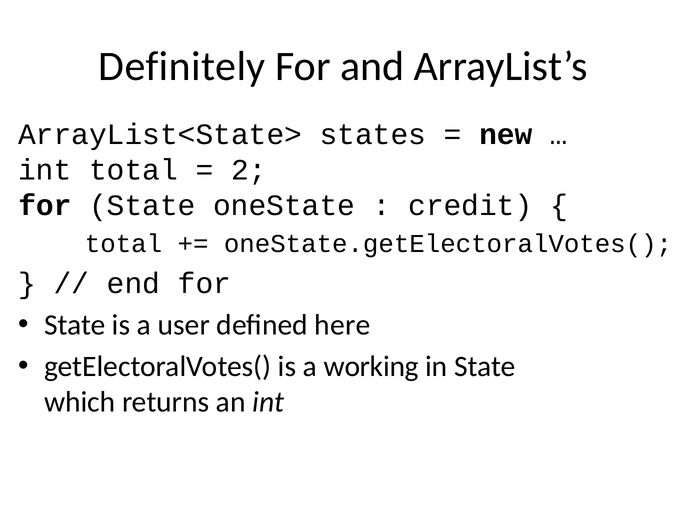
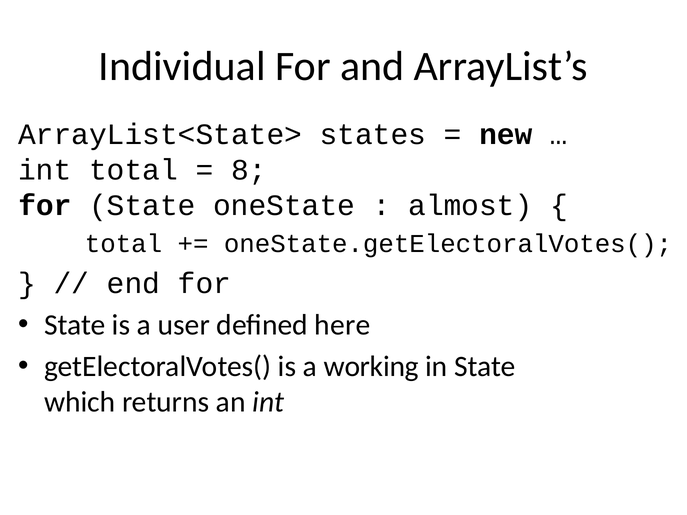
Definitely: Definitely -> Individual
2: 2 -> 8
credit: credit -> almost
